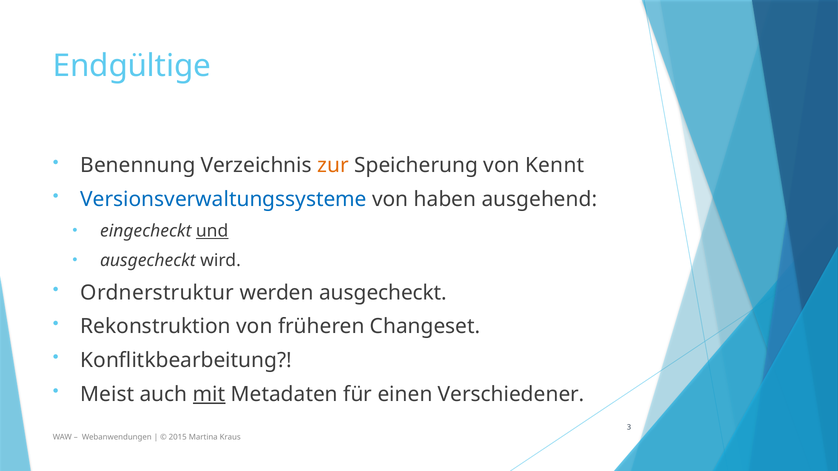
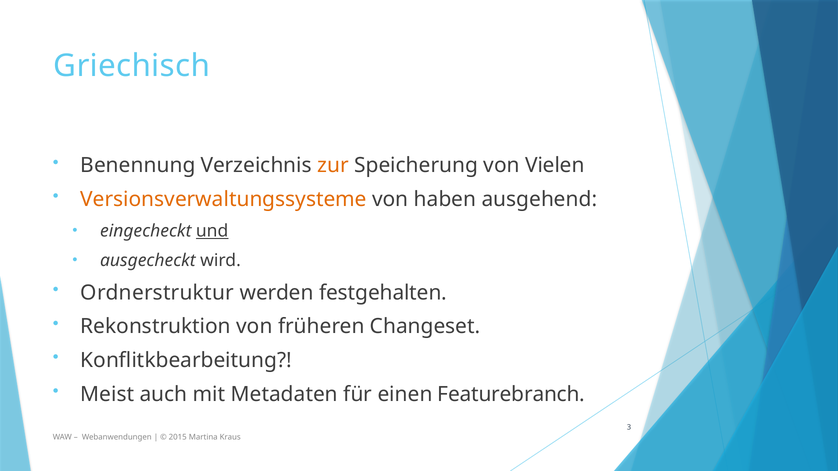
Endgültige: Endgültige -> Griechisch
Kennt: Kennt -> Vielen
Versionsverwaltungssysteme colour: blue -> orange
werden ausgecheckt: ausgecheckt -> festgehalten
mit underline: present -> none
Verschiedener: Verschiedener -> Featurebranch
